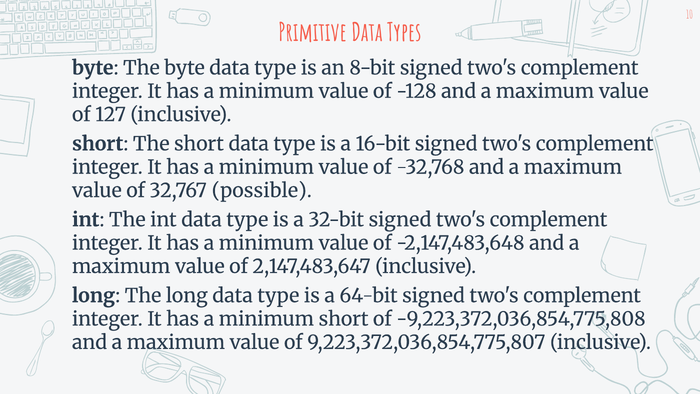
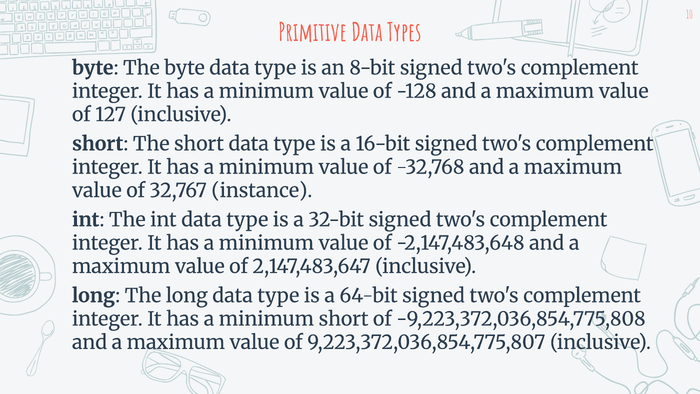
possible: possible -> instance
